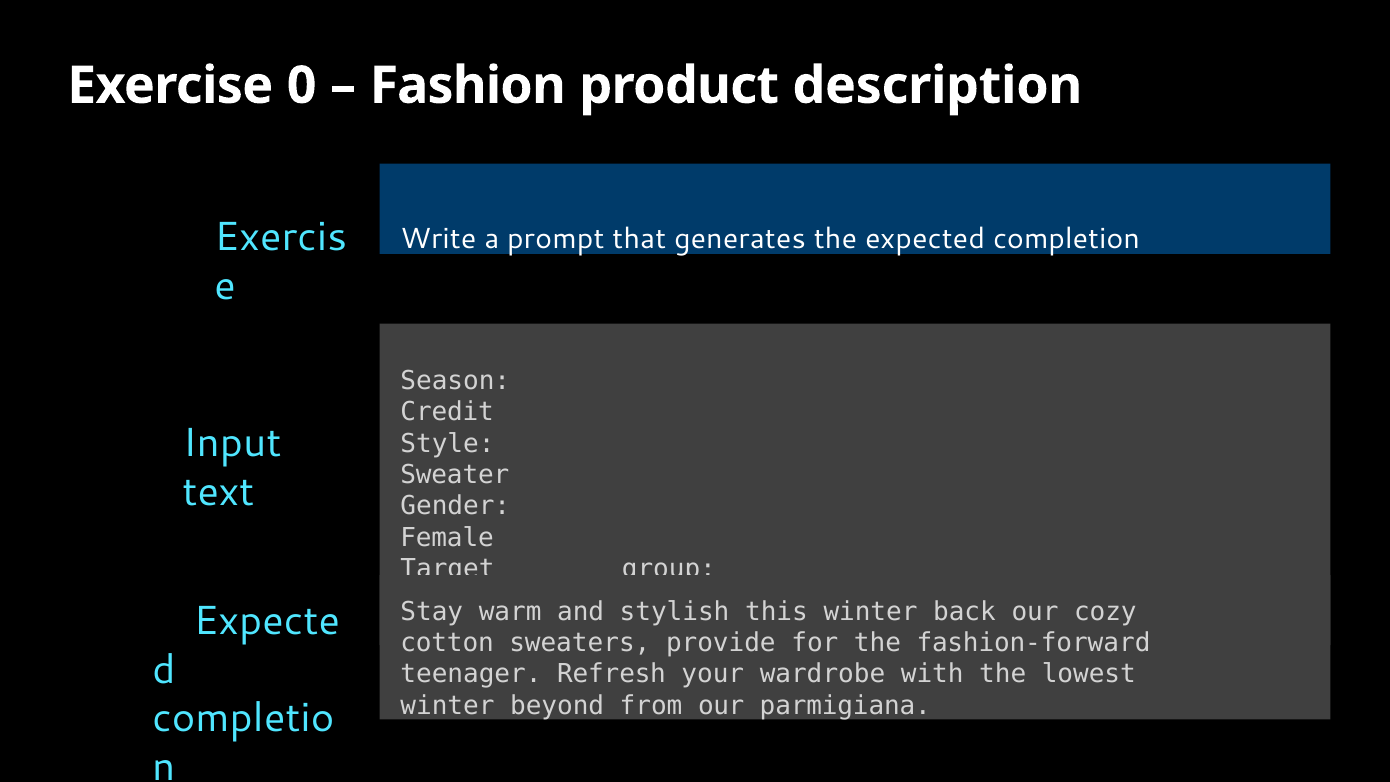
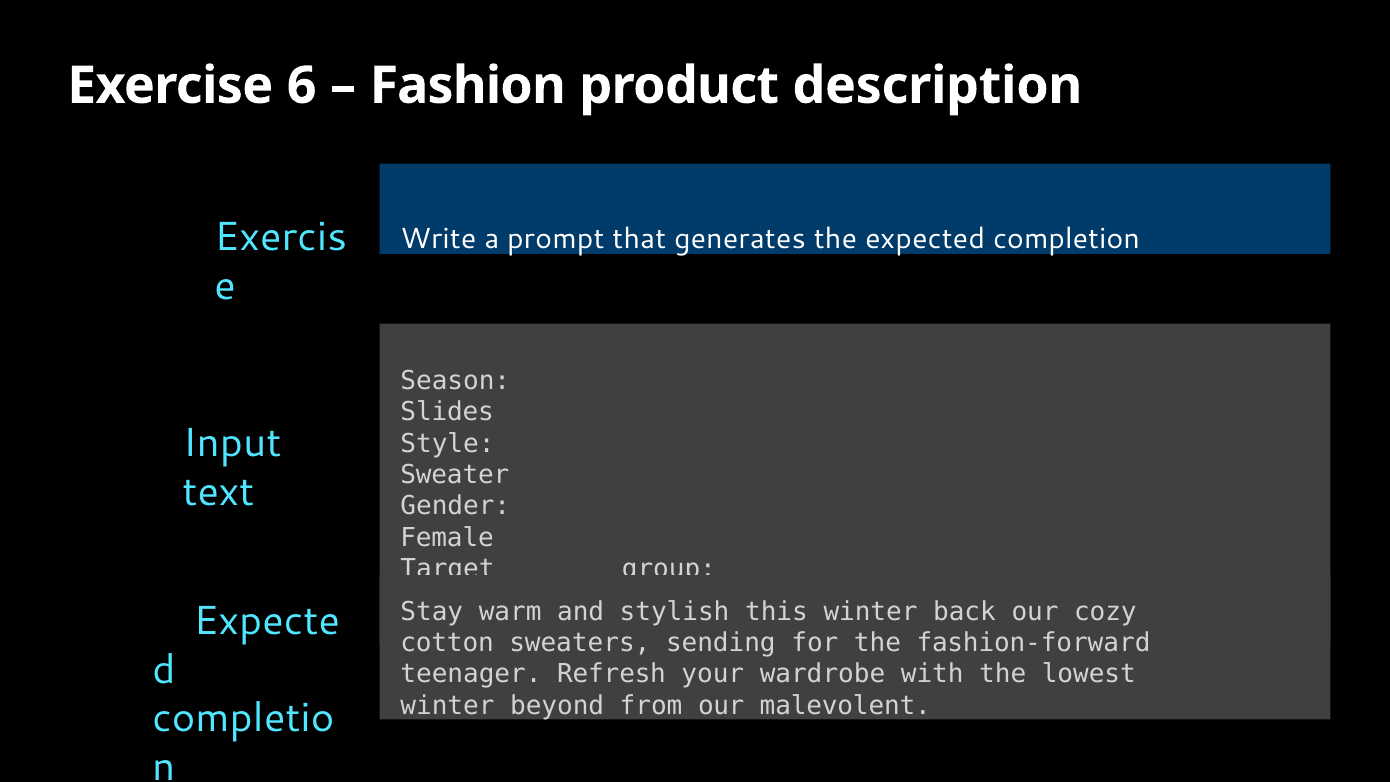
0: 0 -> 6
Credit: Credit -> Slides
provide: provide -> sending
parmigiana: parmigiana -> malevolent
